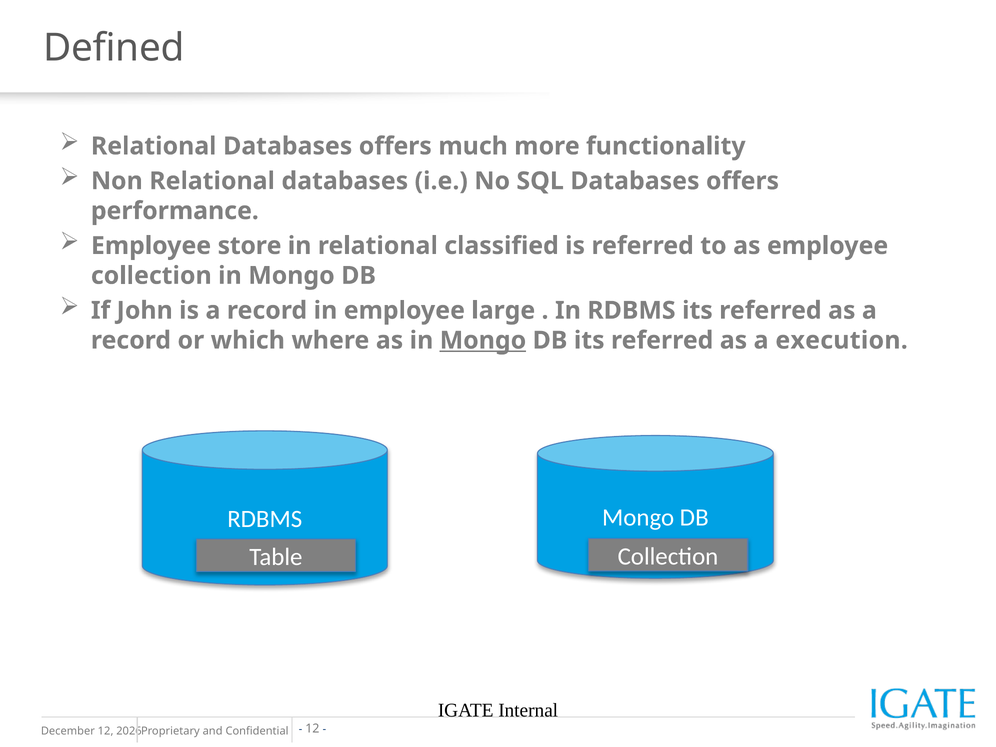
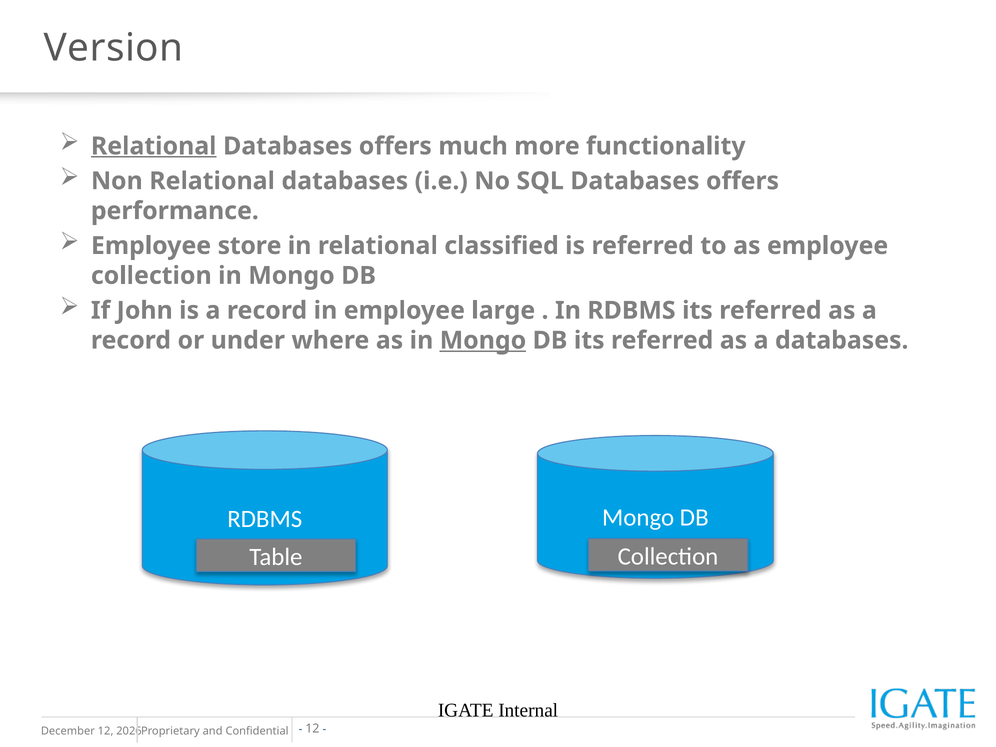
Defined: Defined -> Version
Relational at (154, 146) underline: none -> present
which: which -> under
a execution: execution -> databases
